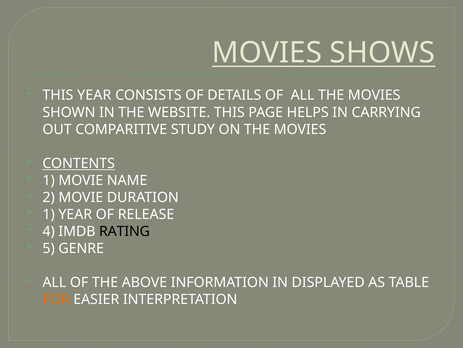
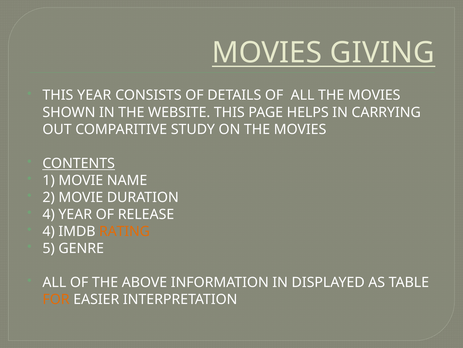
SHOWS: SHOWS -> GIVING
1 at (49, 214): 1 -> 4
RATING colour: black -> orange
